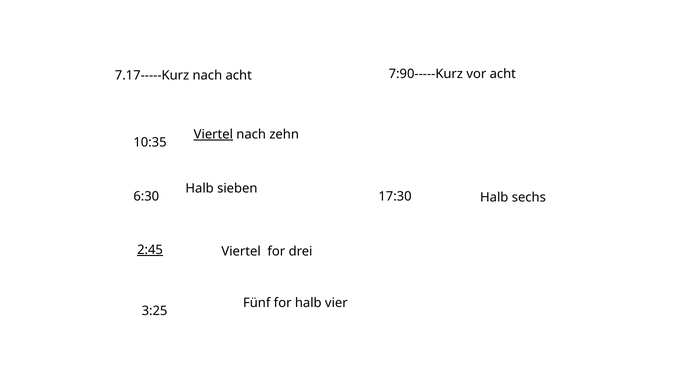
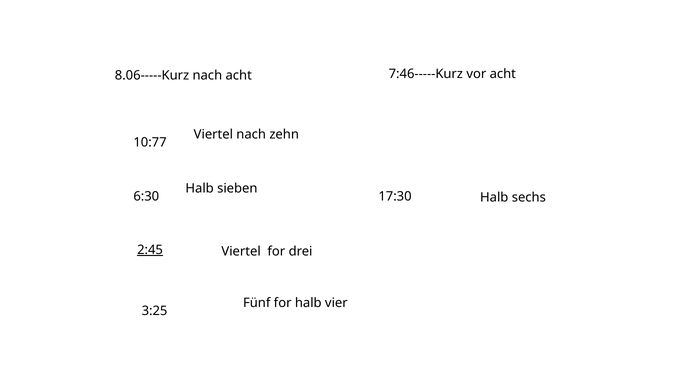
7.17-----Kurz: 7.17-----Kurz -> 8.06-----Kurz
7:90-----Kurz: 7:90-----Kurz -> 7:46-----Kurz
Viertel at (213, 134) underline: present -> none
10:35: 10:35 -> 10:77
